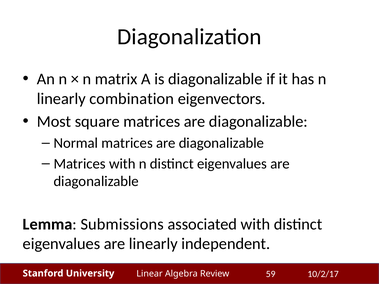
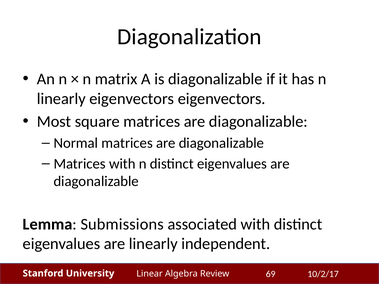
linearly combination: combination -> eigenvectors
59: 59 -> 69
